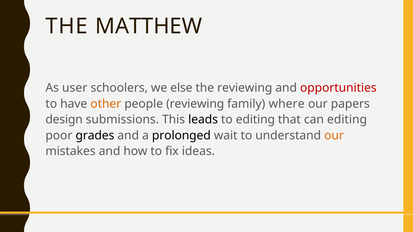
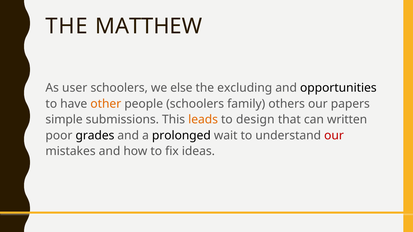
the reviewing: reviewing -> excluding
opportunities colour: red -> black
people reviewing: reviewing -> schoolers
where: where -> others
design: design -> simple
leads colour: black -> orange
to editing: editing -> design
can editing: editing -> written
our at (334, 136) colour: orange -> red
